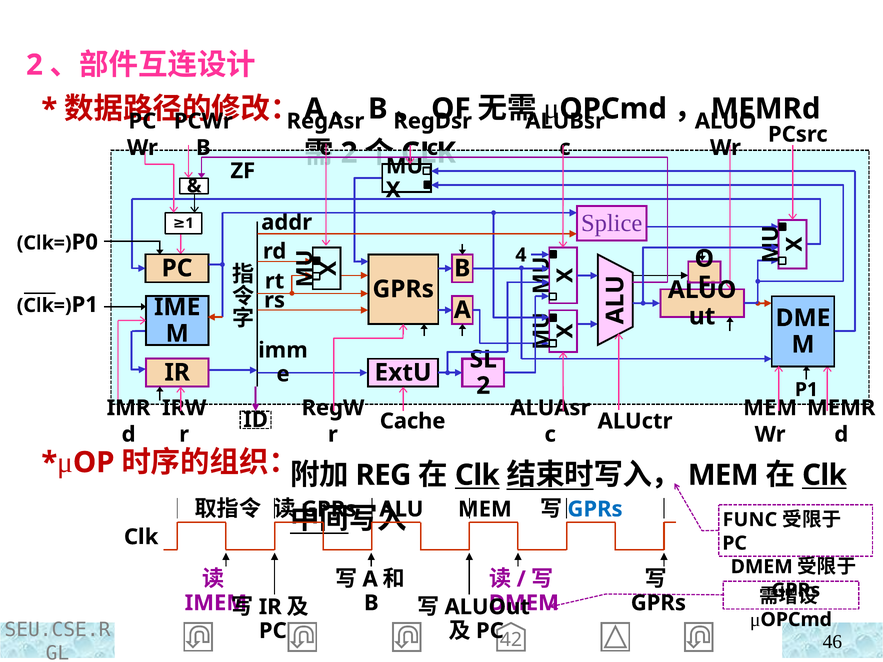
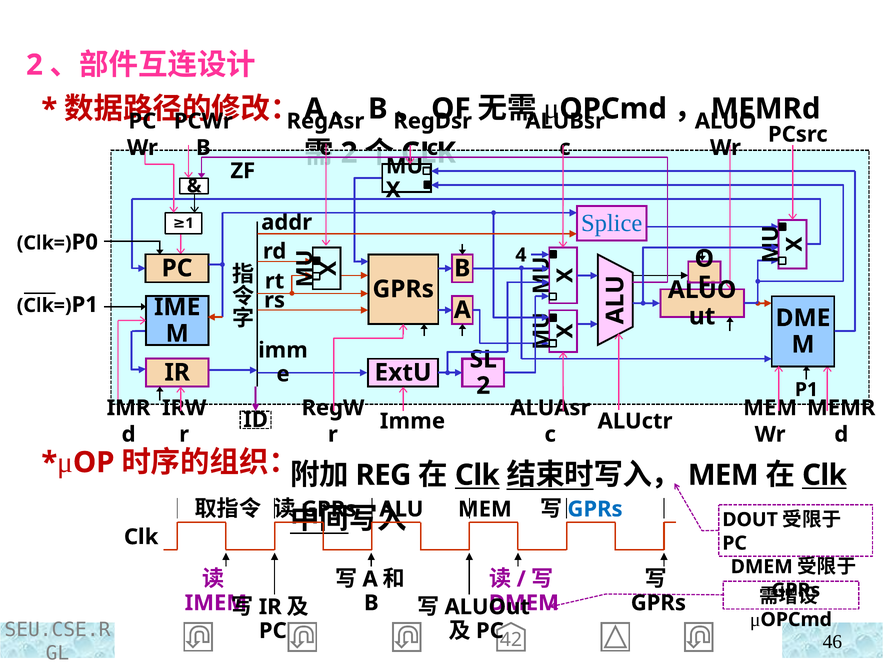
Splice colour: purple -> blue
Cache: Cache -> Imme
FUNC: FUNC -> DOUT
